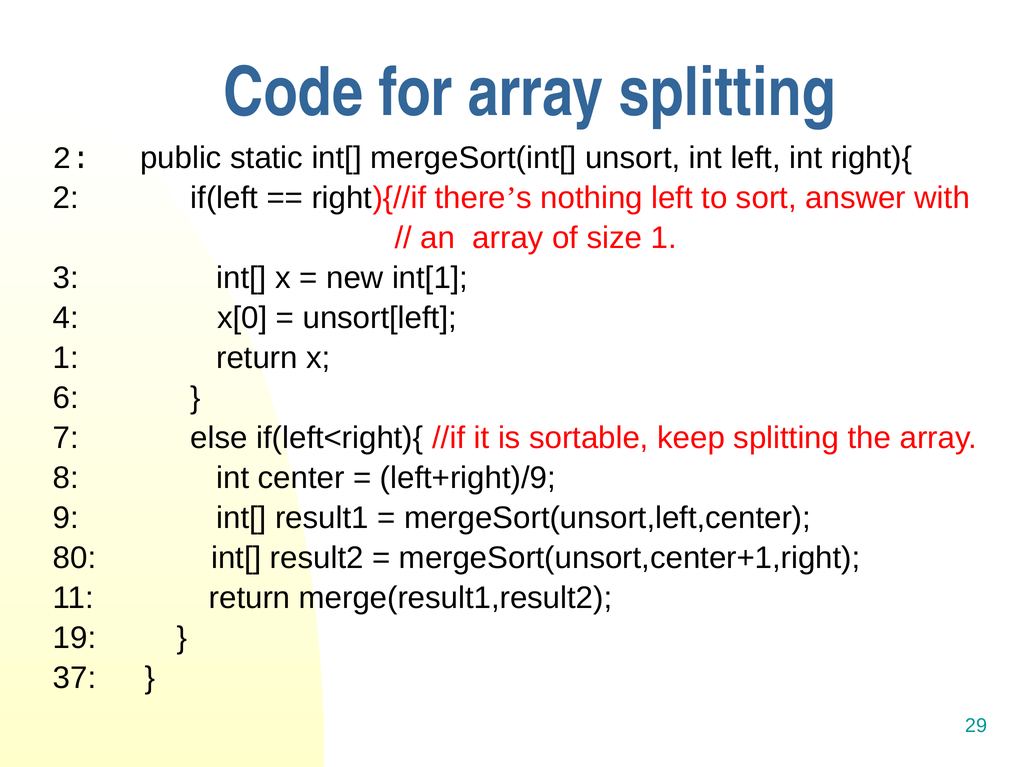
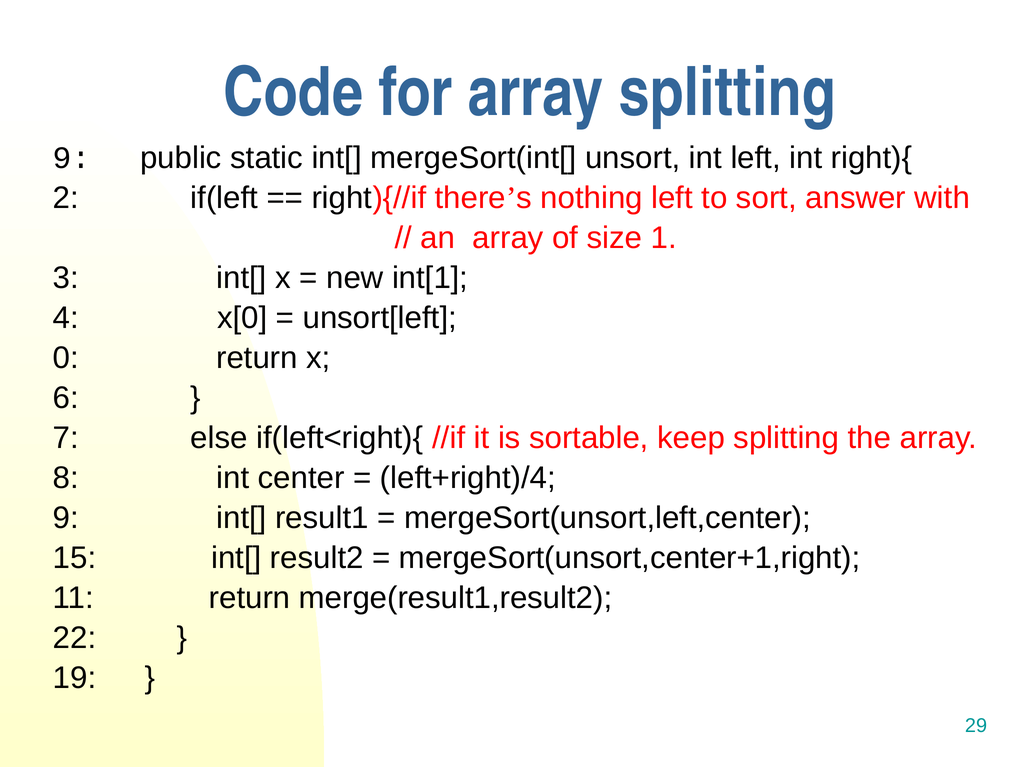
2 at (72, 158): 2 -> 9
1 at (66, 358): 1 -> 0
left+right)/9: left+right)/9 -> left+right)/4
80: 80 -> 15
19: 19 -> 22
37: 37 -> 19
